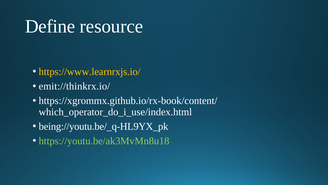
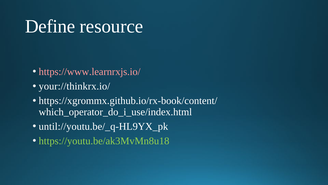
https://www.learnrxjs.io/ colour: yellow -> pink
emit://thinkrx.io/: emit://thinkrx.io/ -> your://thinkrx.io/
being://youtu.be/_q-HL9YX_pk: being://youtu.be/_q-HL9YX_pk -> until://youtu.be/_q-HL9YX_pk
